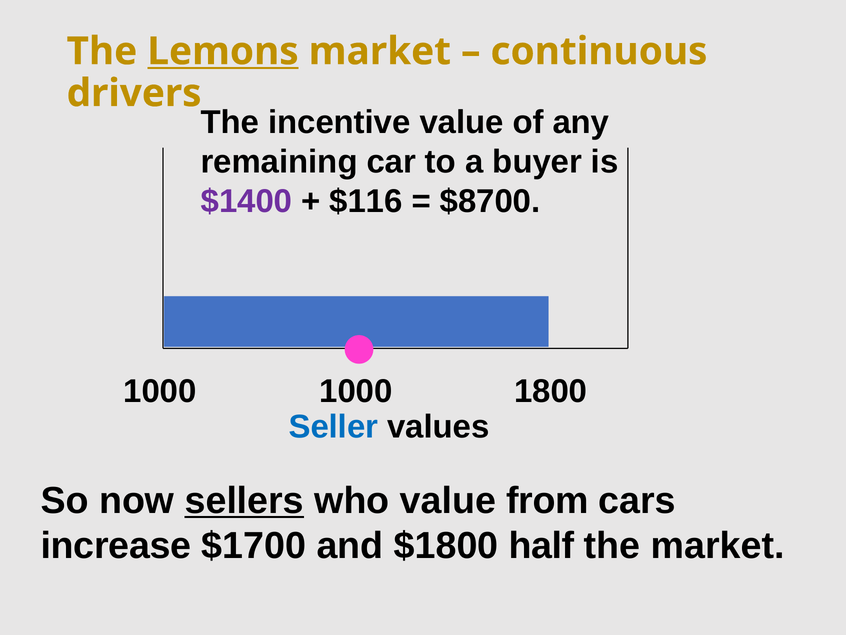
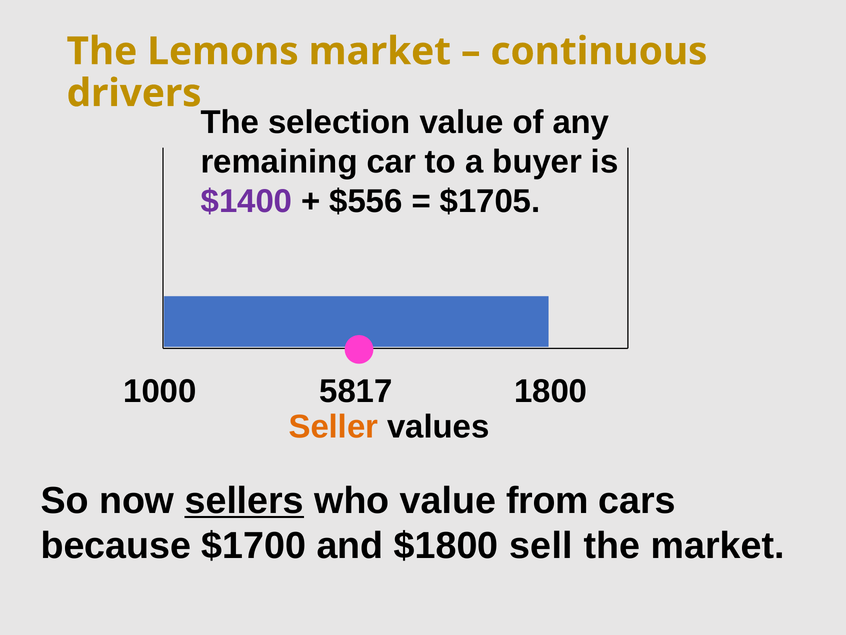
Lemons underline: present -> none
incentive: incentive -> selection
$116: $116 -> $556
$8700: $8700 -> $1705
1000 at (356, 391): 1000 -> 5817
Seller colour: blue -> orange
increase: increase -> because
half: half -> sell
